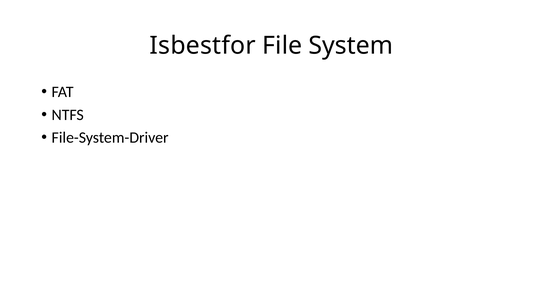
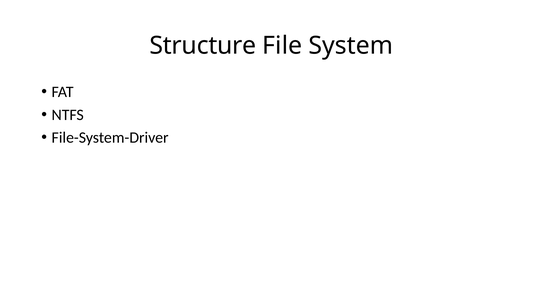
Isbestfor: Isbestfor -> Structure
